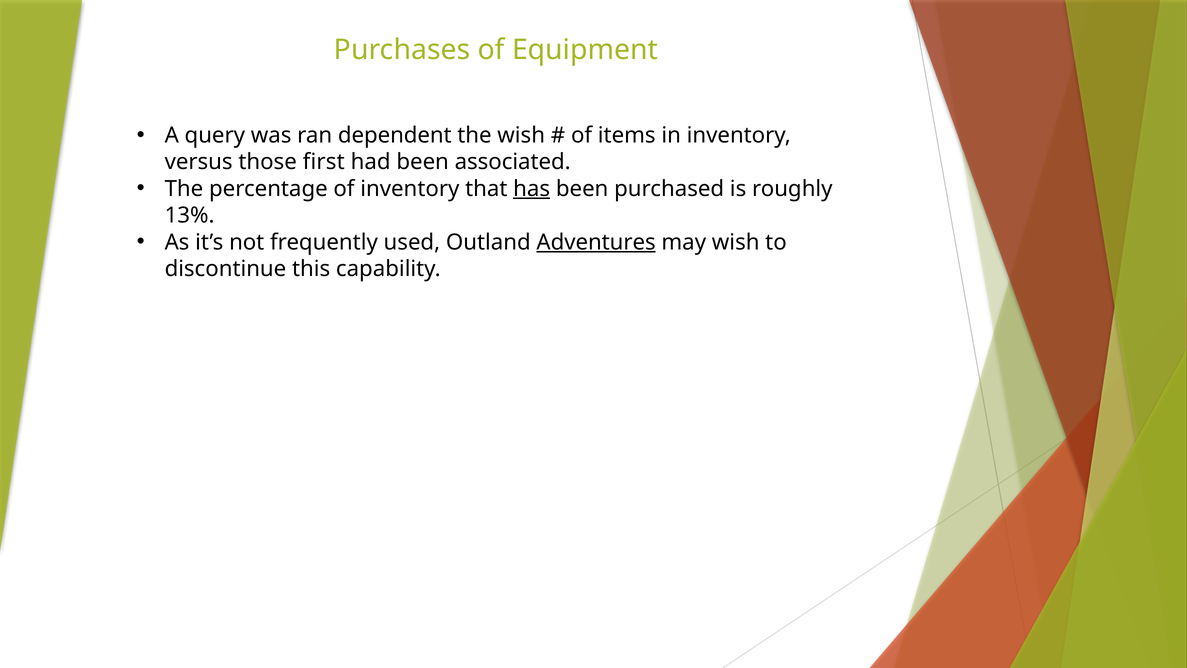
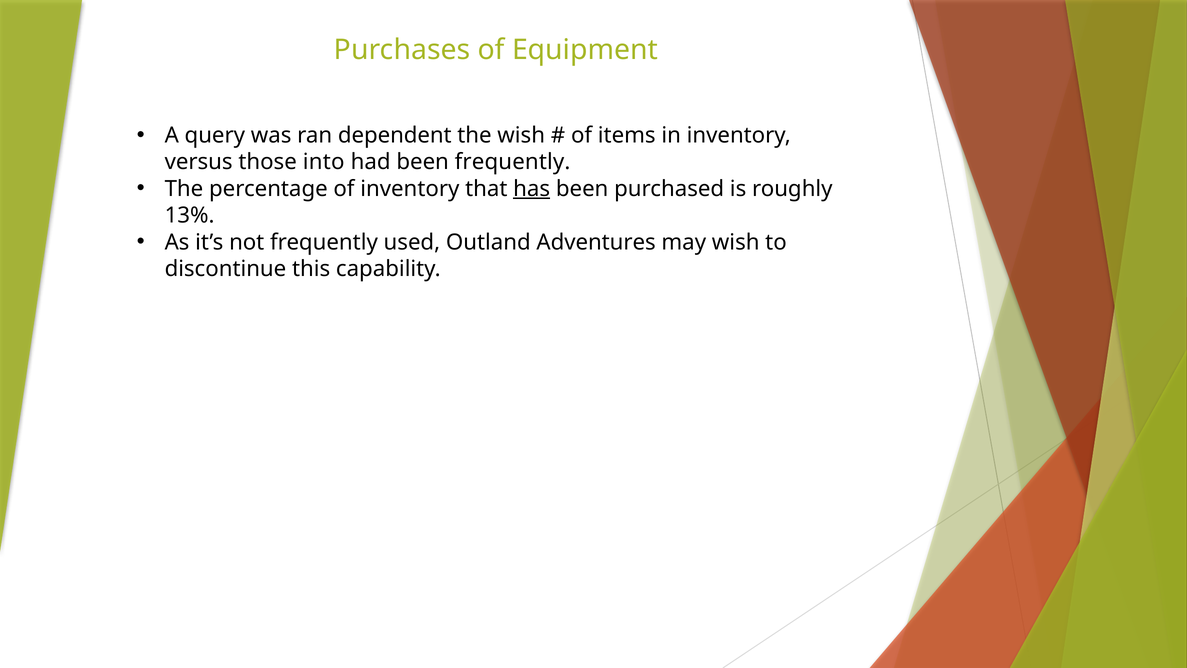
first: first -> into
been associated: associated -> frequently
Adventures underline: present -> none
